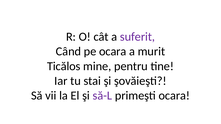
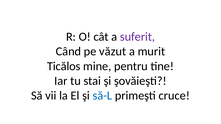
pe ocara: ocara -> văzut
să-L colour: purple -> blue
primeşti ocara: ocara -> cruce
